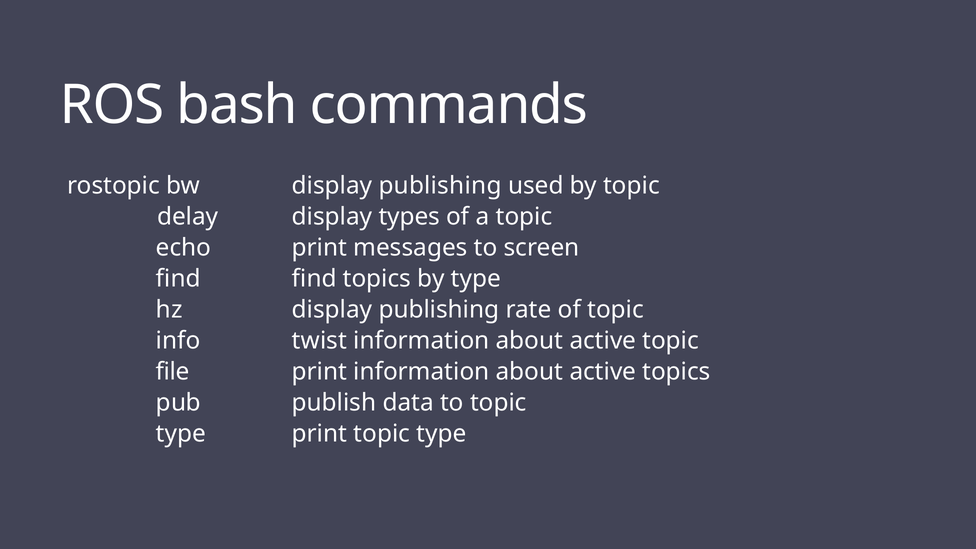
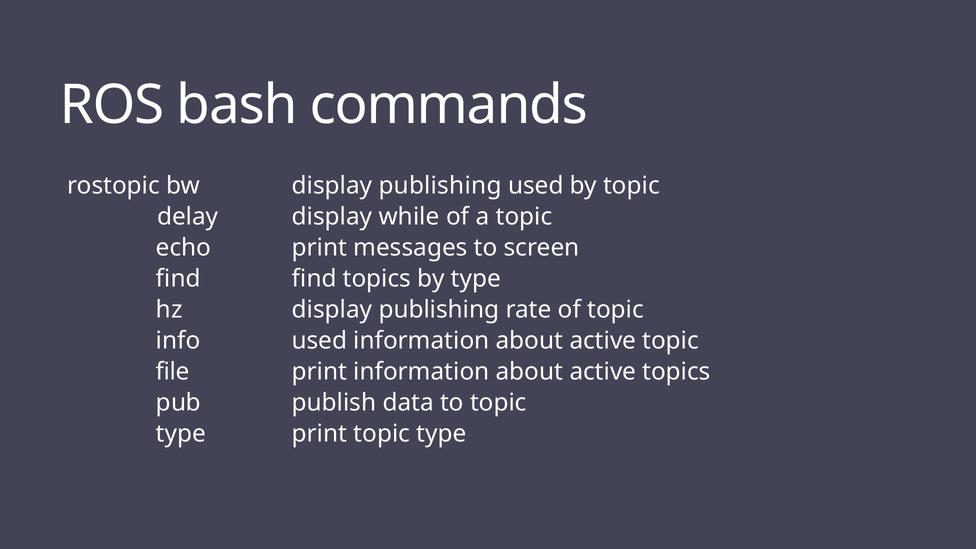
types: types -> while
twist at (319, 341): twist -> used
